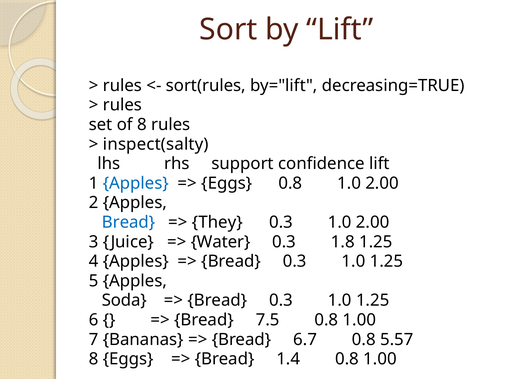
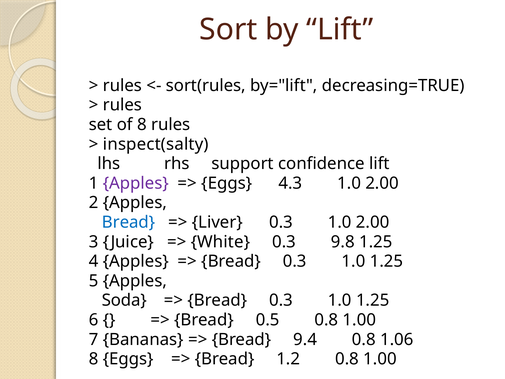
Apples at (136, 183) colour: blue -> purple
Eggs 0.8: 0.8 -> 4.3
They: They -> Liver
Water: Water -> White
1.8: 1.8 -> 9.8
7.5: 7.5 -> 0.5
6.7: 6.7 -> 9.4
5.57: 5.57 -> 1.06
1.4: 1.4 -> 1.2
